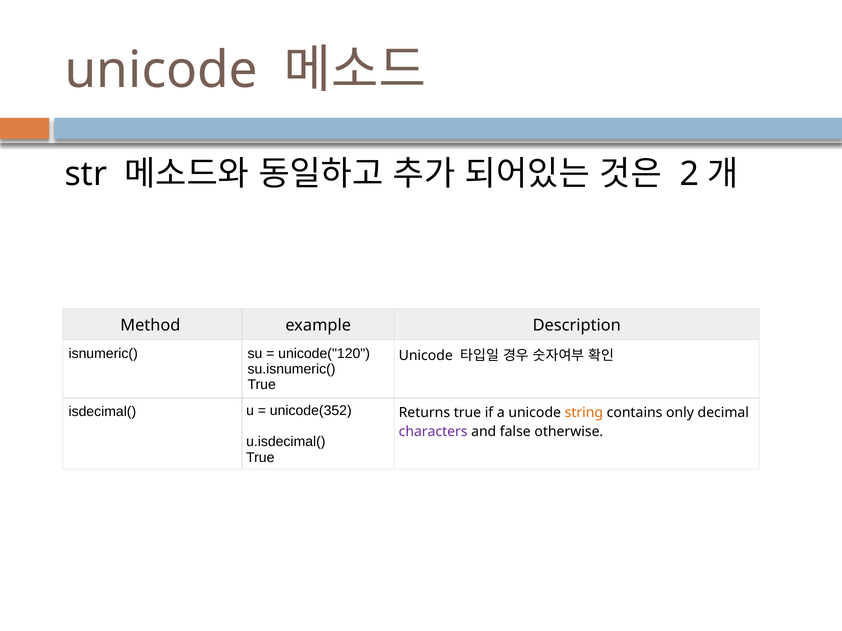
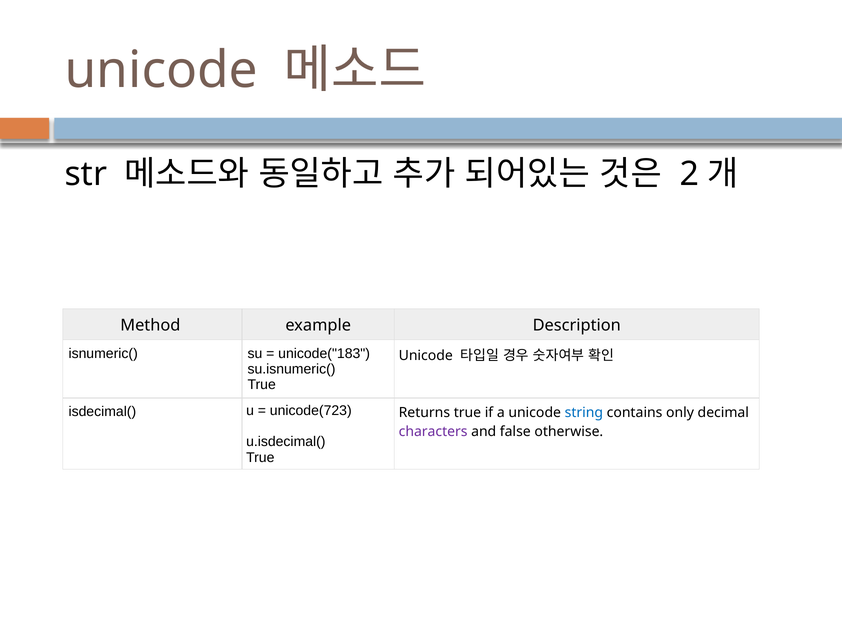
unicode("120: unicode("120 -> unicode("183
unicode(352: unicode(352 -> unicode(723
string colour: orange -> blue
